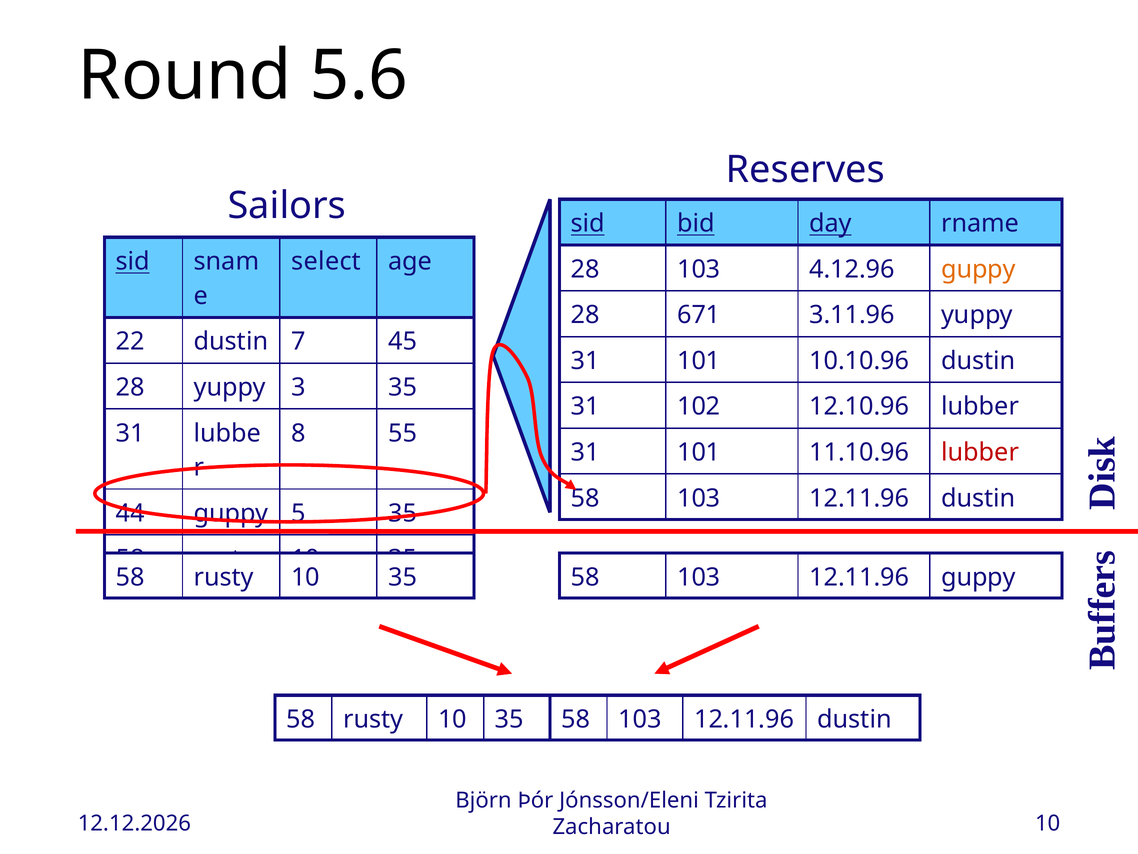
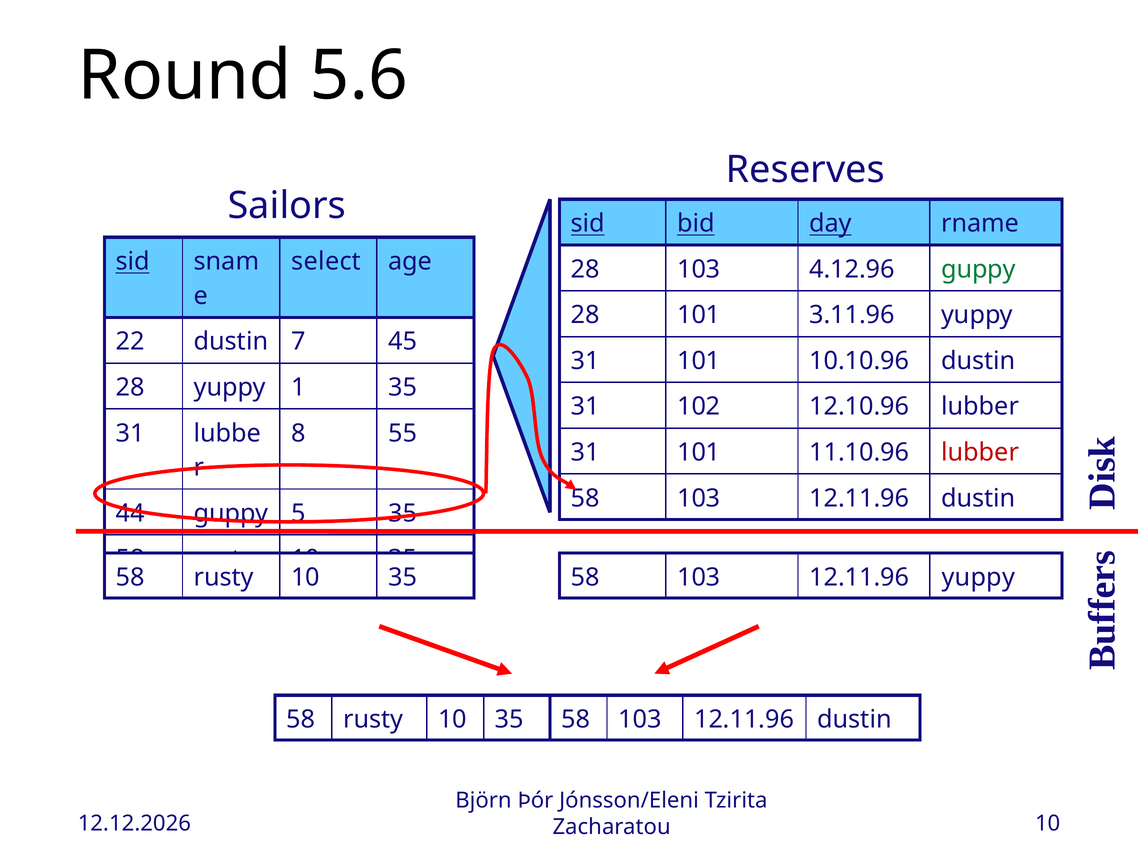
guppy at (979, 269) colour: orange -> green
28 671: 671 -> 101
3: 3 -> 1
12.11.96 guppy: guppy -> yuppy
